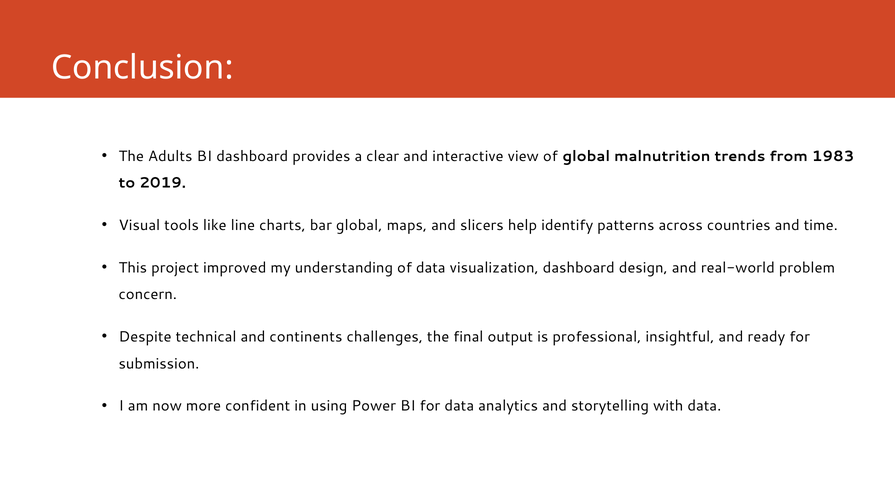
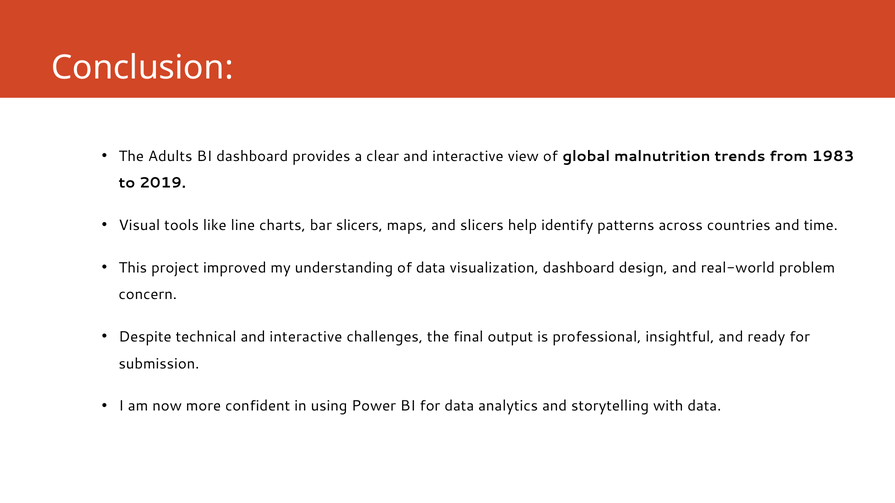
bar global: global -> slicers
technical and continents: continents -> interactive
